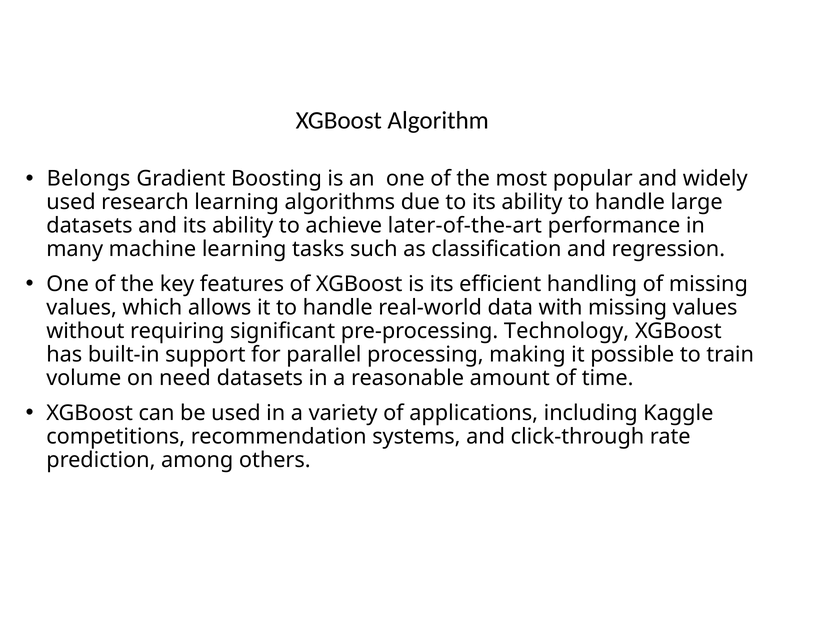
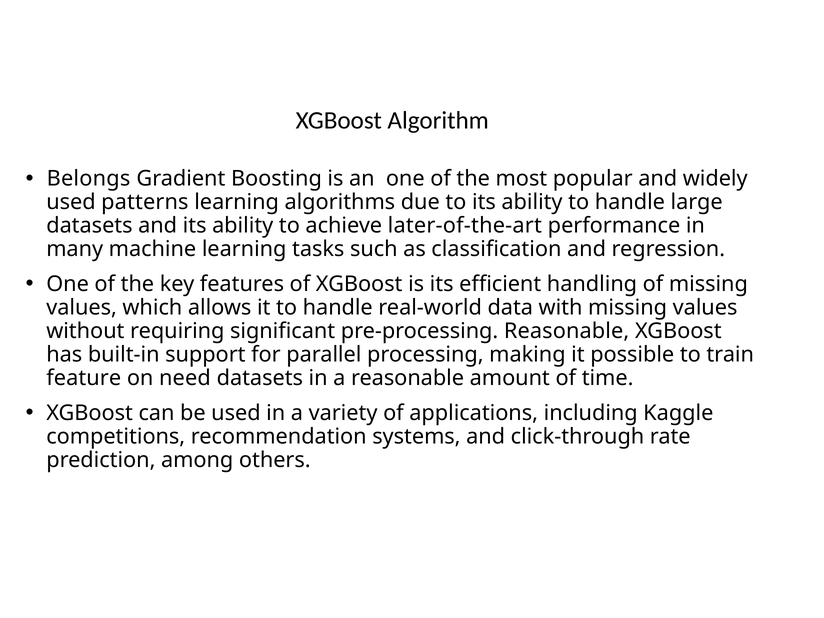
research: research -> patterns
pre-processing Technology: Technology -> Reasonable
volume: volume -> feature
